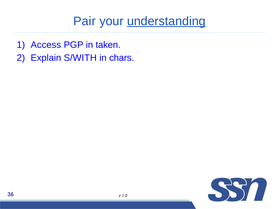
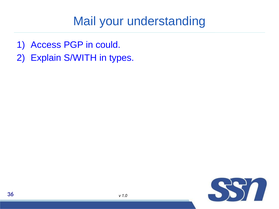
Pair: Pair -> Mail
understanding underline: present -> none
taken: taken -> could
chars: chars -> types
